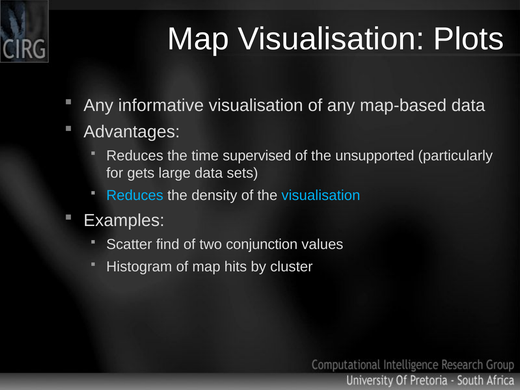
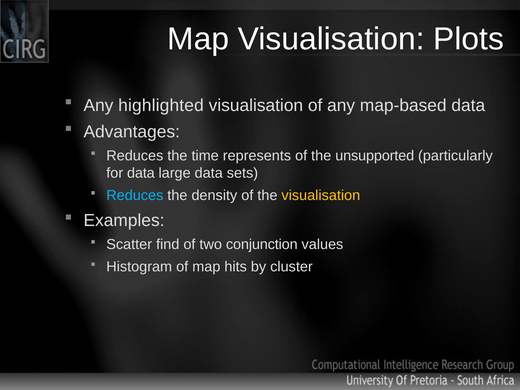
informative: informative -> highlighted
supervised: supervised -> represents
for gets: gets -> data
visualisation at (321, 196) colour: light blue -> yellow
